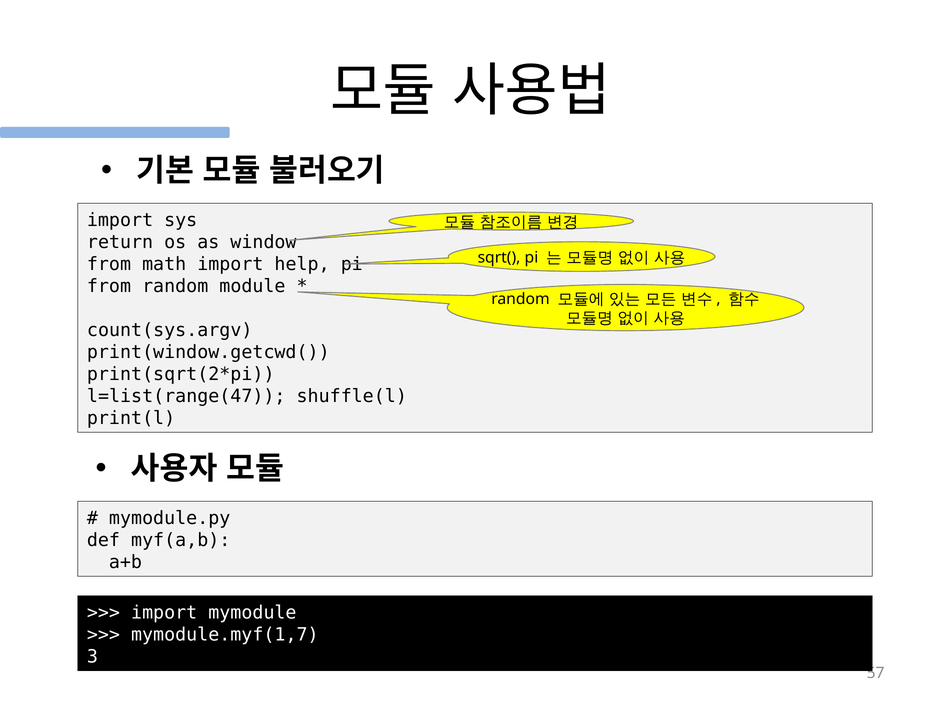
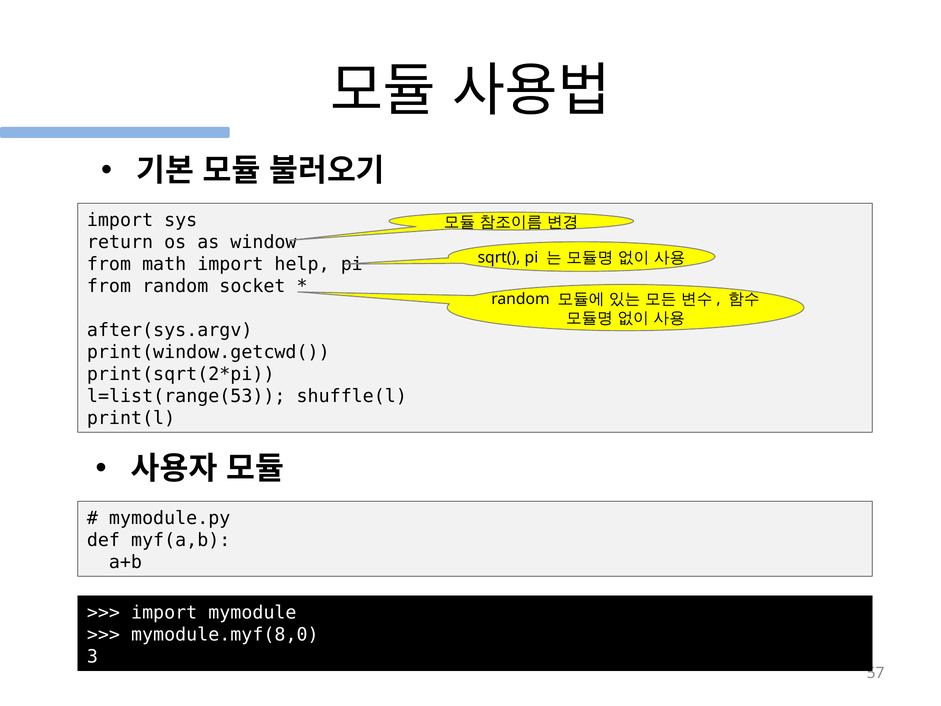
module: module -> socket
count(sys.argv: count(sys.argv -> after(sys.argv
l=list(range(47: l=list(range(47 -> l=list(range(53
mymodule.myf(1,7: mymodule.myf(1,7 -> mymodule.myf(8,0
